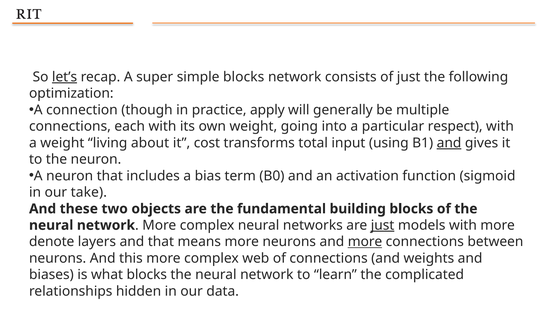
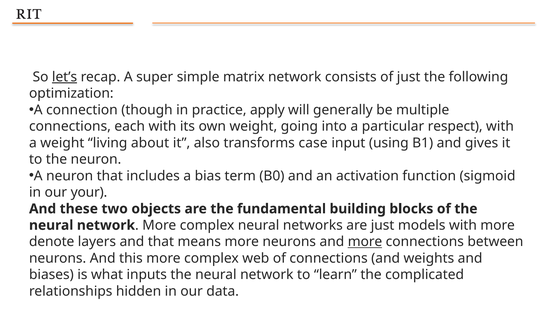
simple blocks: blocks -> matrix
cost: cost -> also
total: total -> case
and at (449, 143) underline: present -> none
take: take -> your
just at (383, 226) underline: present -> none
what blocks: blocks -> inputs
